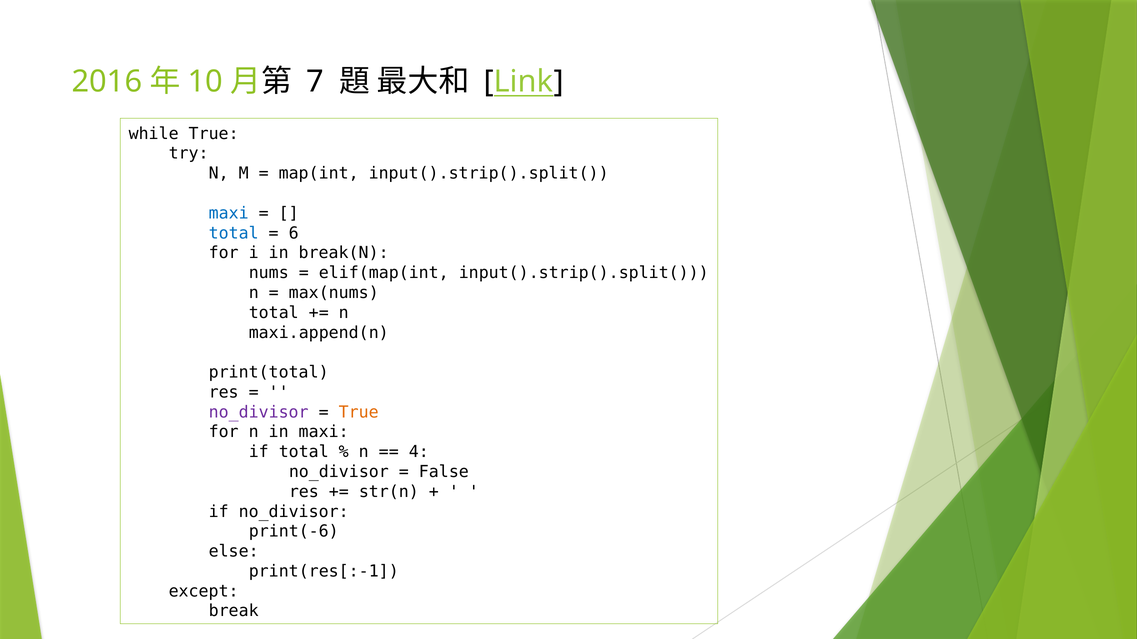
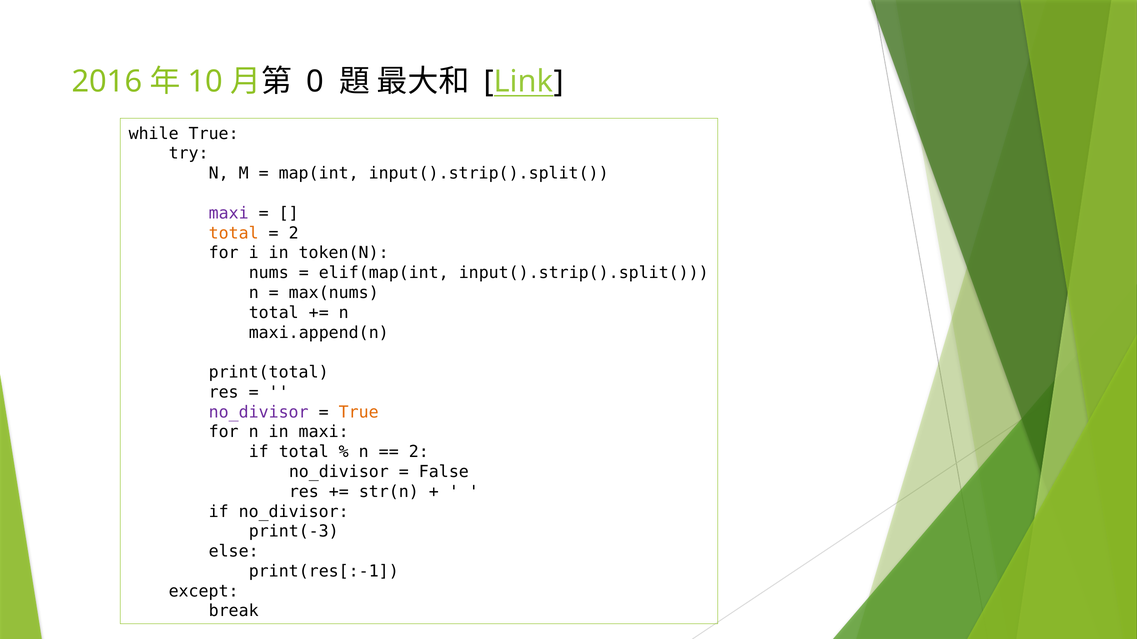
7: 7 -> 0
maxi at (229, 213) colour: blue -> purple
total at (234, 233) colour: blue -> orange
6 at (294, 233): 6 -> 2
break(N: break(N -> token(N
4 at (419, 452): 4 -> 2
print(-6: print(-6 -> print(-3
